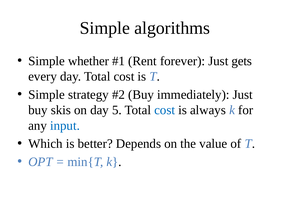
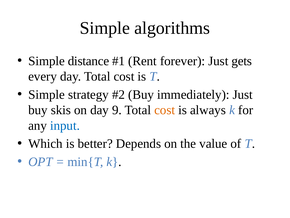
whether: whether -> distance
5: 5 -> 9
cost at (165, 110) colour: blue -> orange
